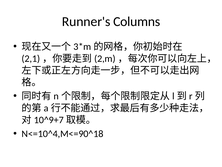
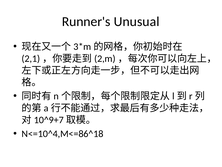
Columns: Columns -> Unusual
N<=10^4,M<=90^18: N<=10^4,M<=90^18 -> N<=10^4,M<=86^18
